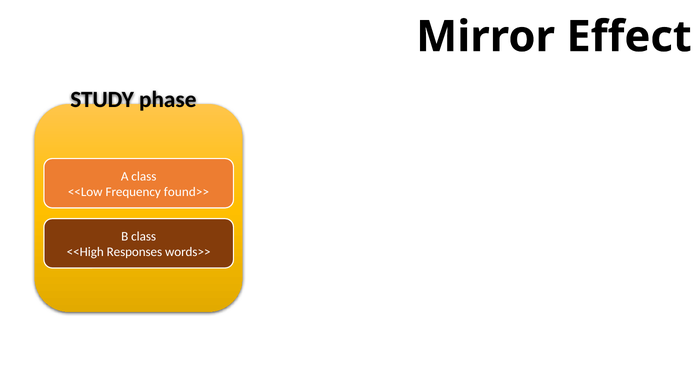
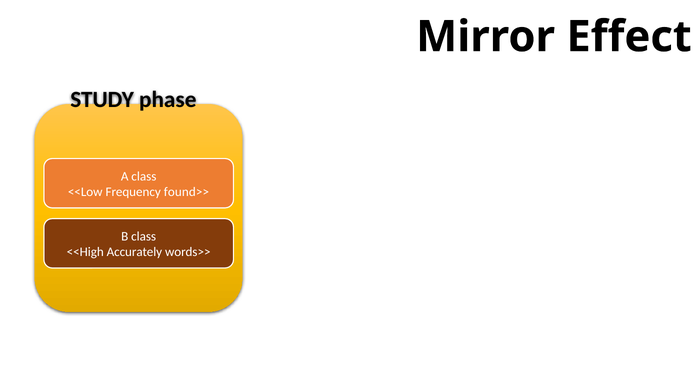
Responses: Responses -> Accurately
